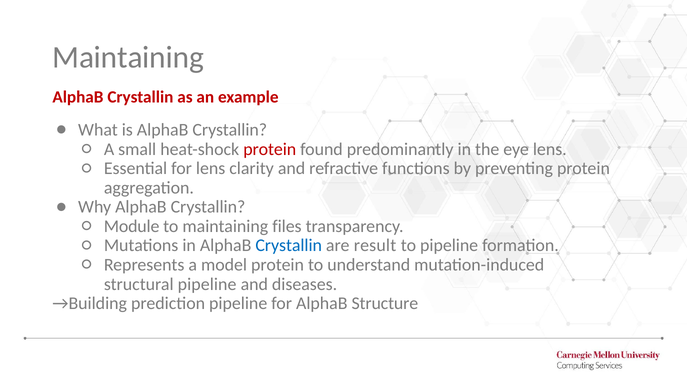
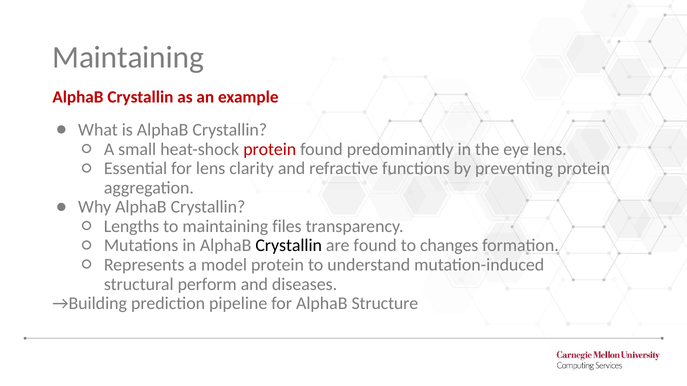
Module: Module -> Lengths
Crystallin at (289, 246) colour: blue -> black
are result: result -> found
to pipeline: pipeline -> changes
structural pipeline: pipeline -> perform
